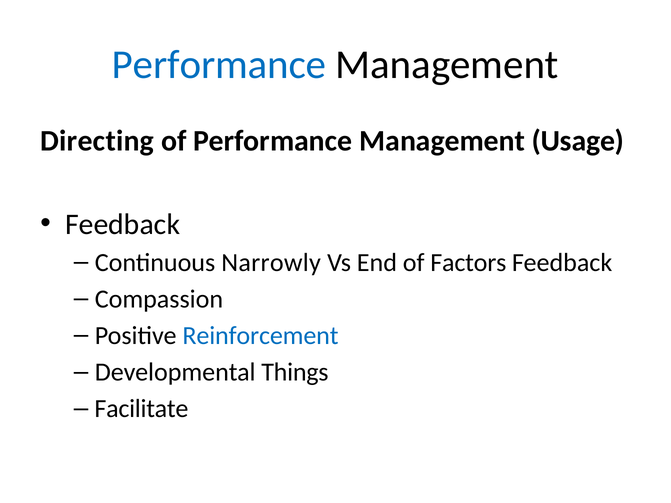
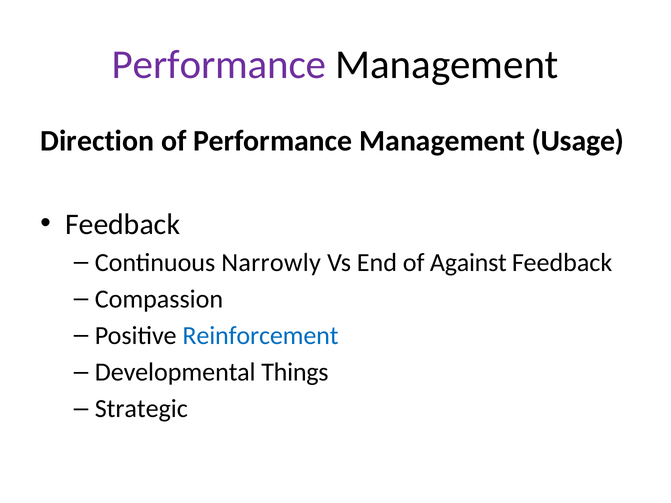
Performance at (219, 65) colour: blue -> purple
Directing: Directing -> Direction
Factors: Factors -> Against
Facilitate: Facilitate -> Strategic
